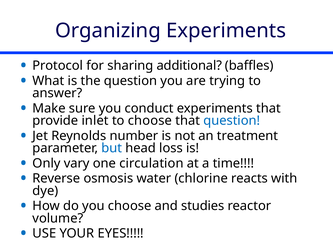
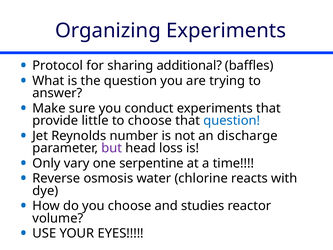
inlet: inlet -> little
treatment: treatment -> discharge
but colour: blue -> purple
circulation: circulation -> serpentine
